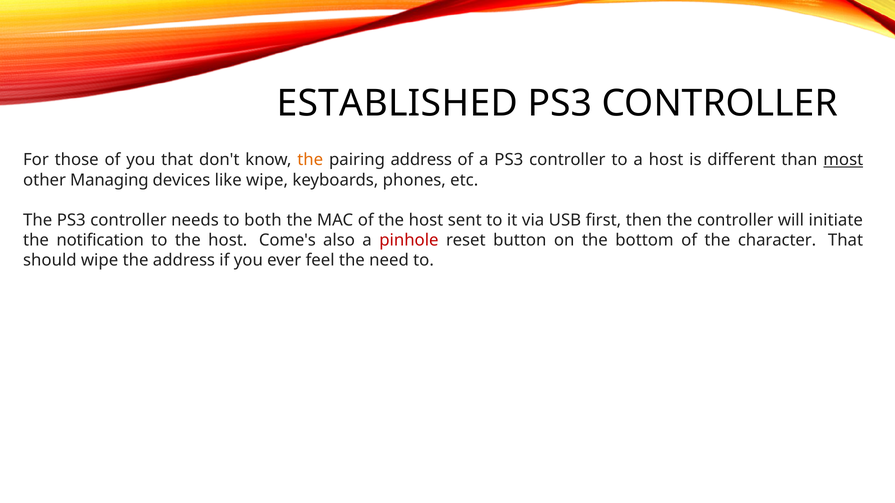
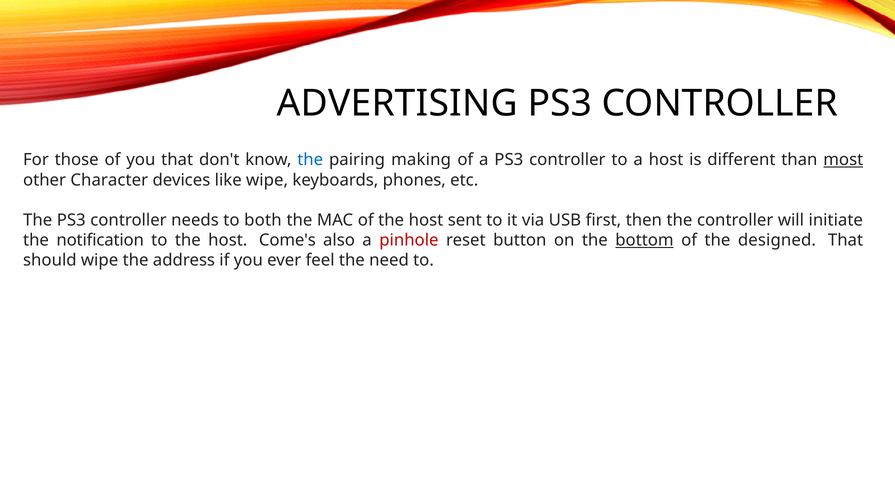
ESTABLISHED: ESTABLISHED -> ADVERTISING
the at (310, 160) colour: orange -> blue
pairing address: address -> making
Managing: Managing -> Character
bottom underline: none -> present
character: character -> designed
